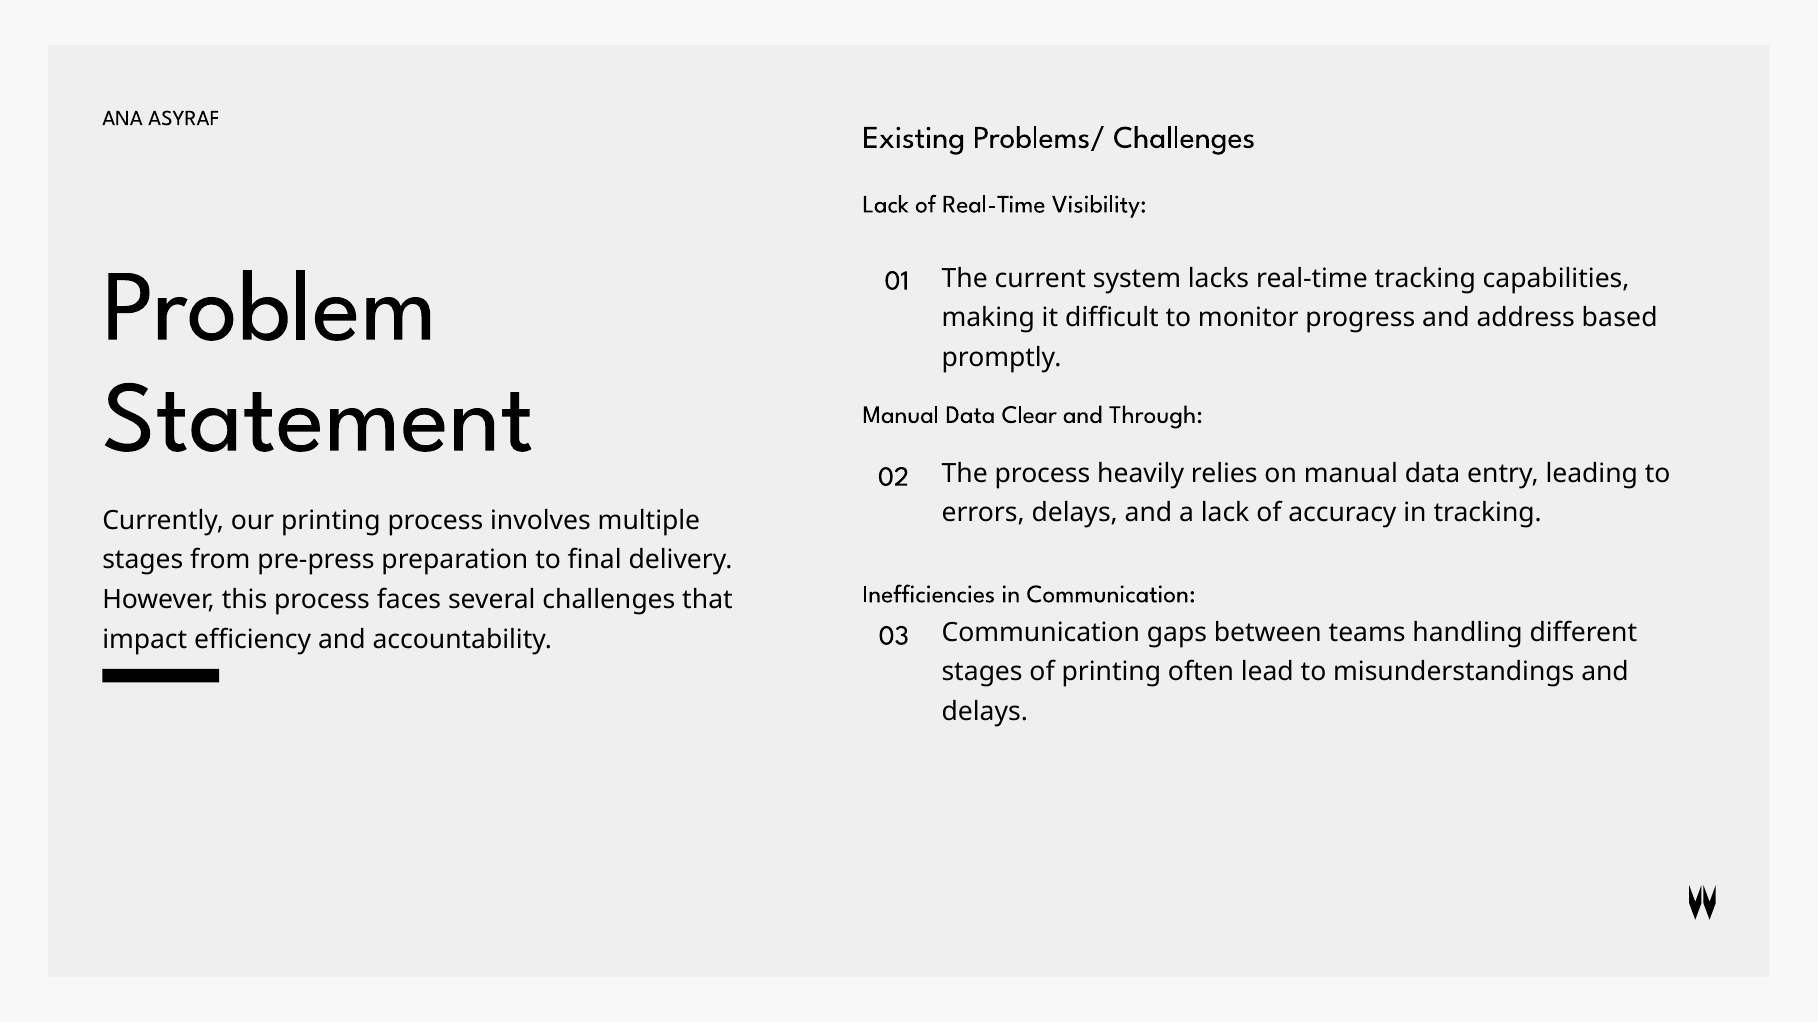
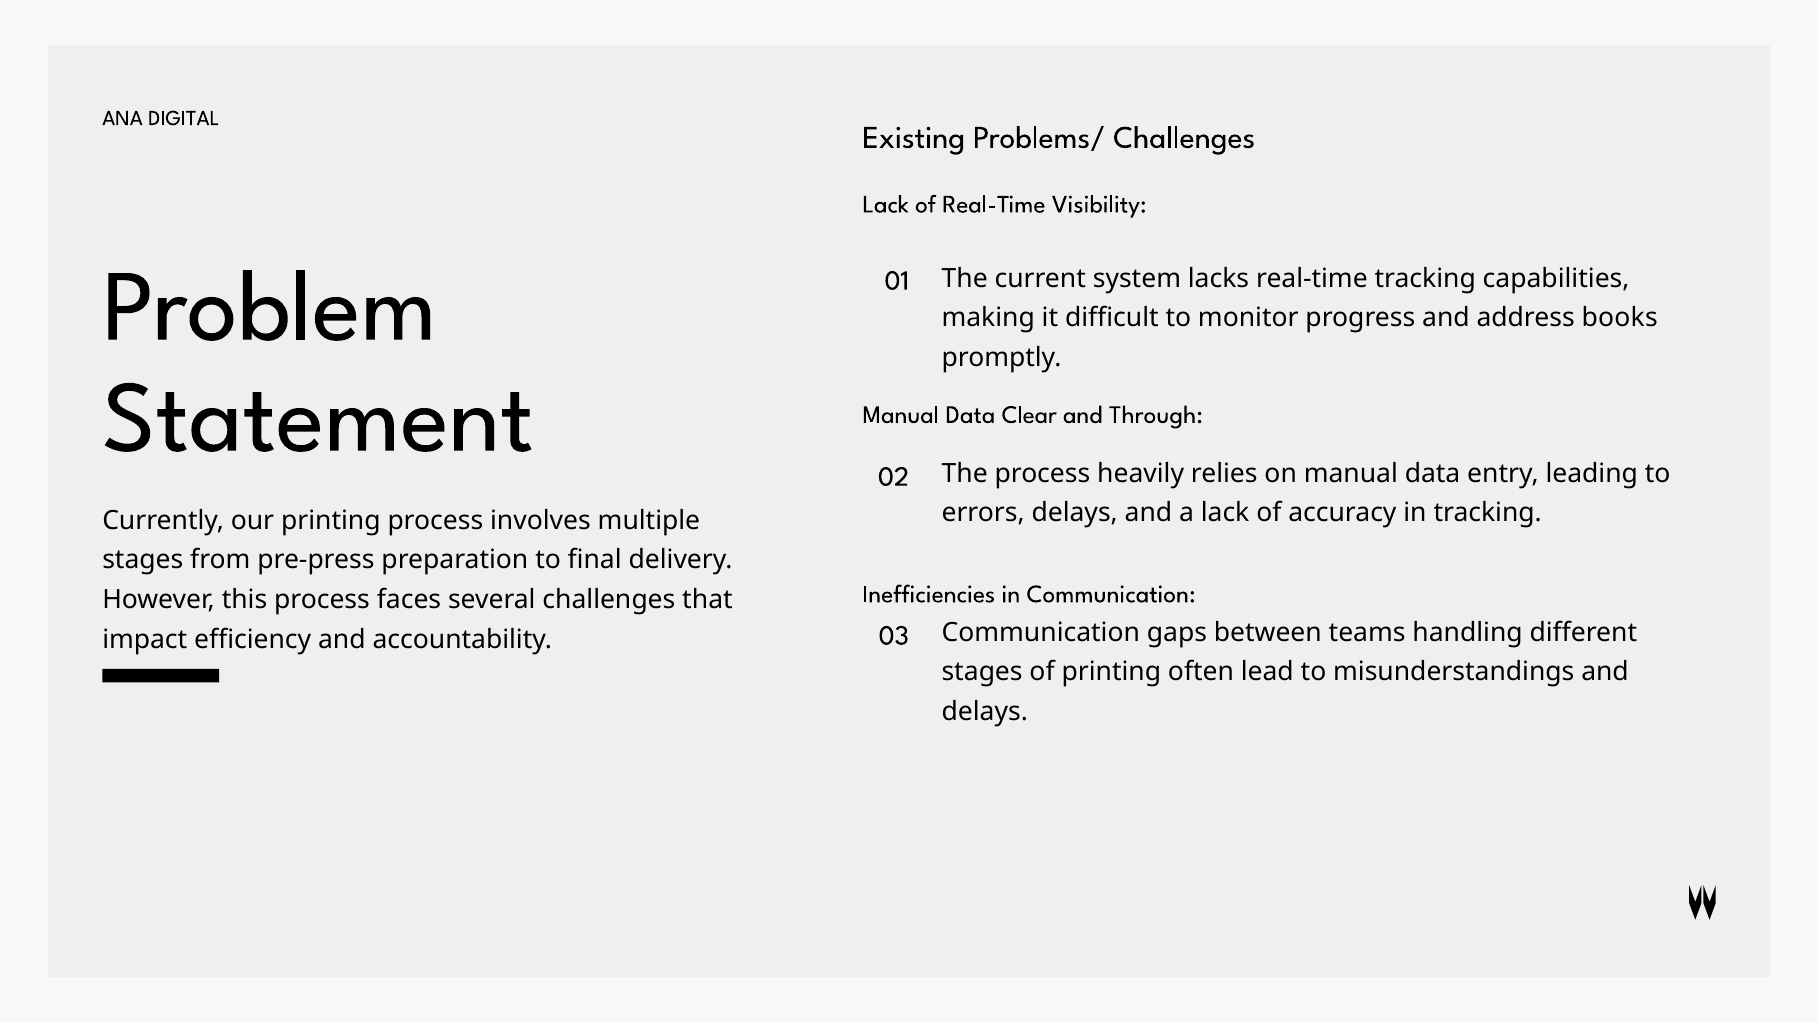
ASYRAF: ASYRAF -> DIGITAL
based: based -> books
